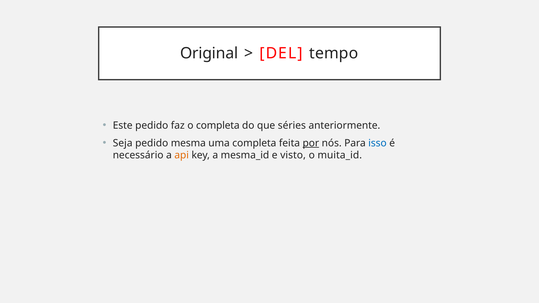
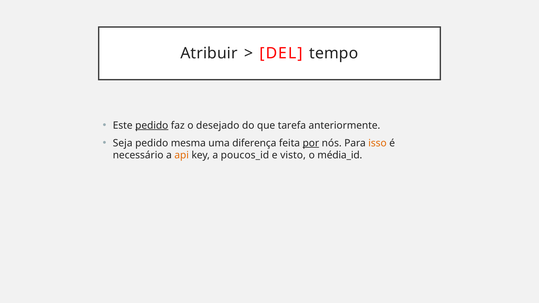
Original: Original -> Atribuir
pedido at (152, 125) underline: none -> present
o completa: completa -> desejado
séries: séries -> tarefa
uma completa: completa -> diferença
isso colour: blue -> orange
mesma_id: mesma_id -> poucos_id
muita_id: muita_id -> média_id
